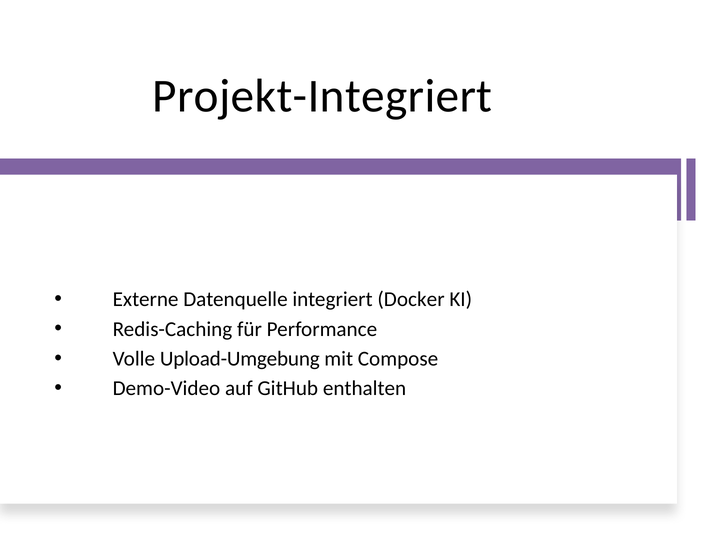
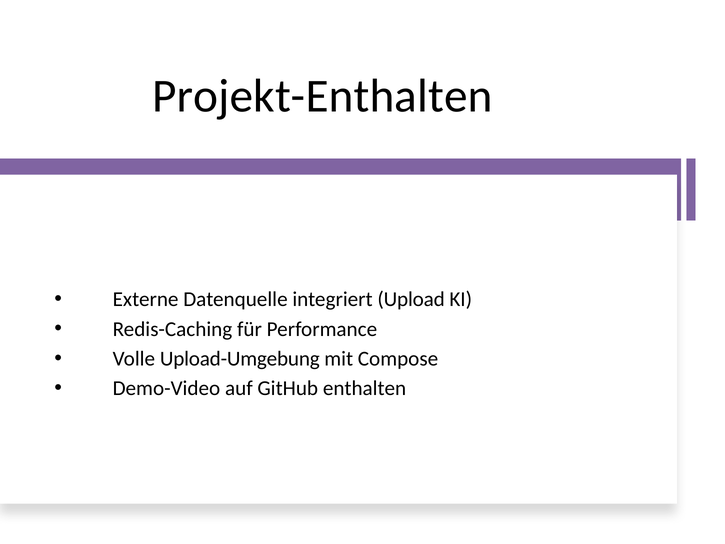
Projekt-Integriert: Projekt-Integriert -> Projekt-Enthalten
Docker: Docker -> Upload
